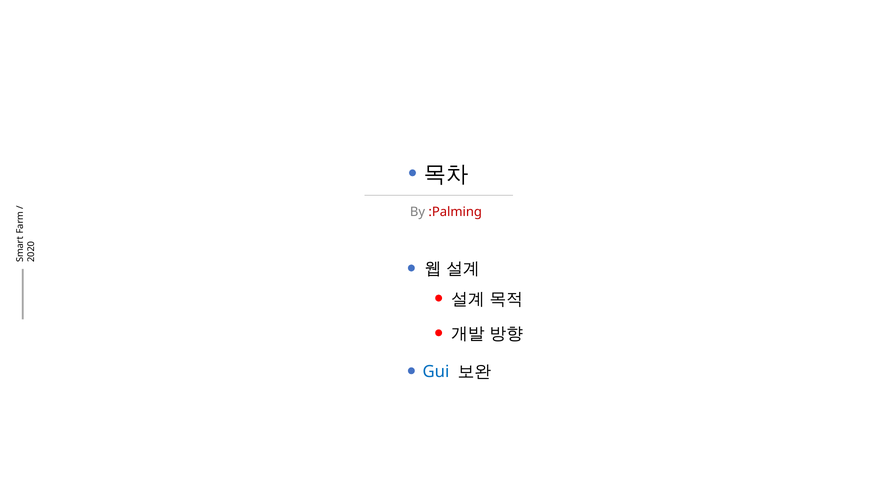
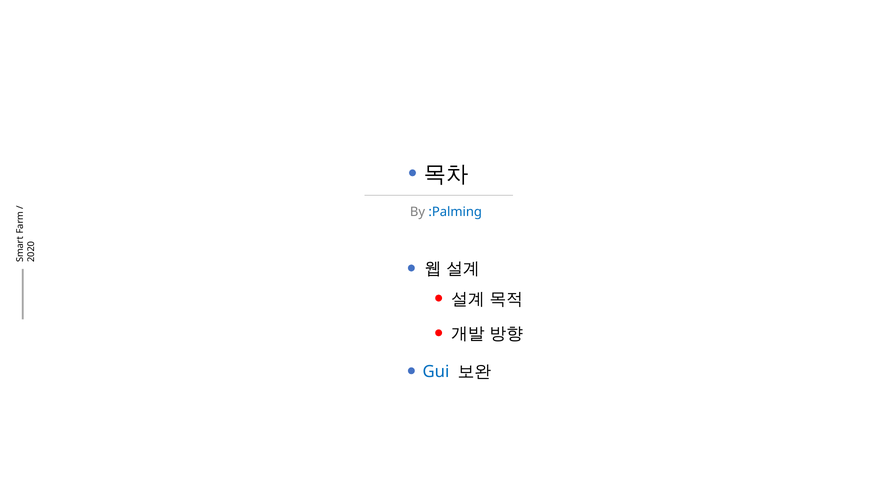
:Palming colour: red -> blue
